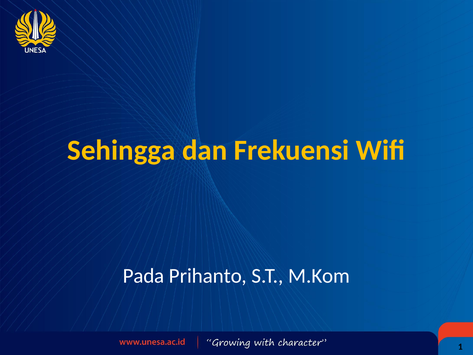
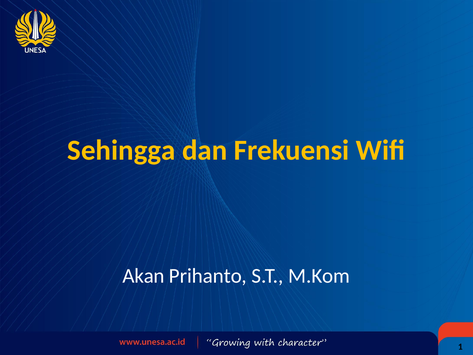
Pada: Pada -> Akan
